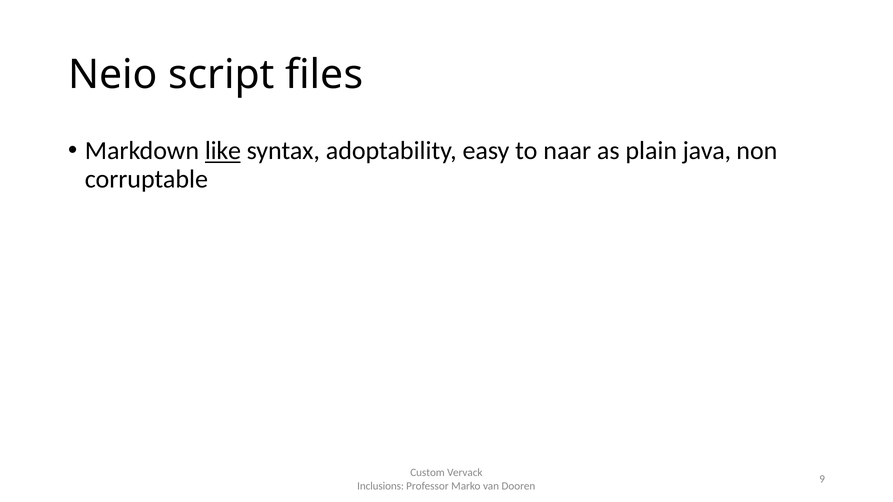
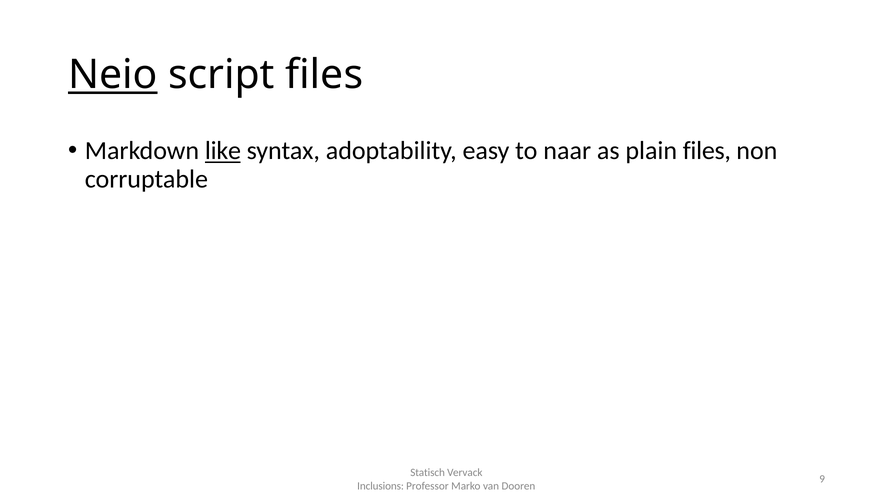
Neio underline: none -> present
plain java: java -> files
Custom: Custom -> Statisch
